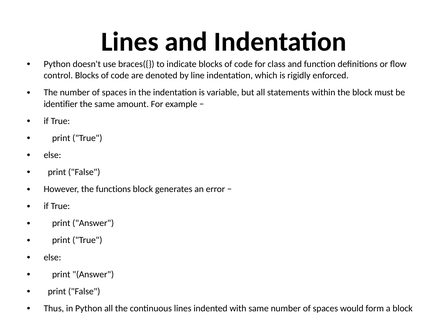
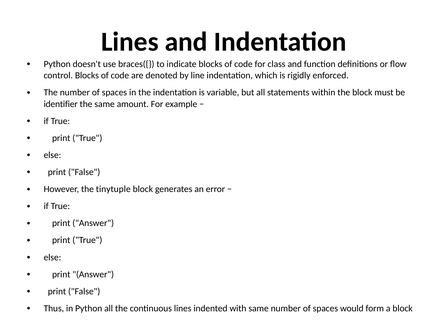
functions: functions -> tinytuple
